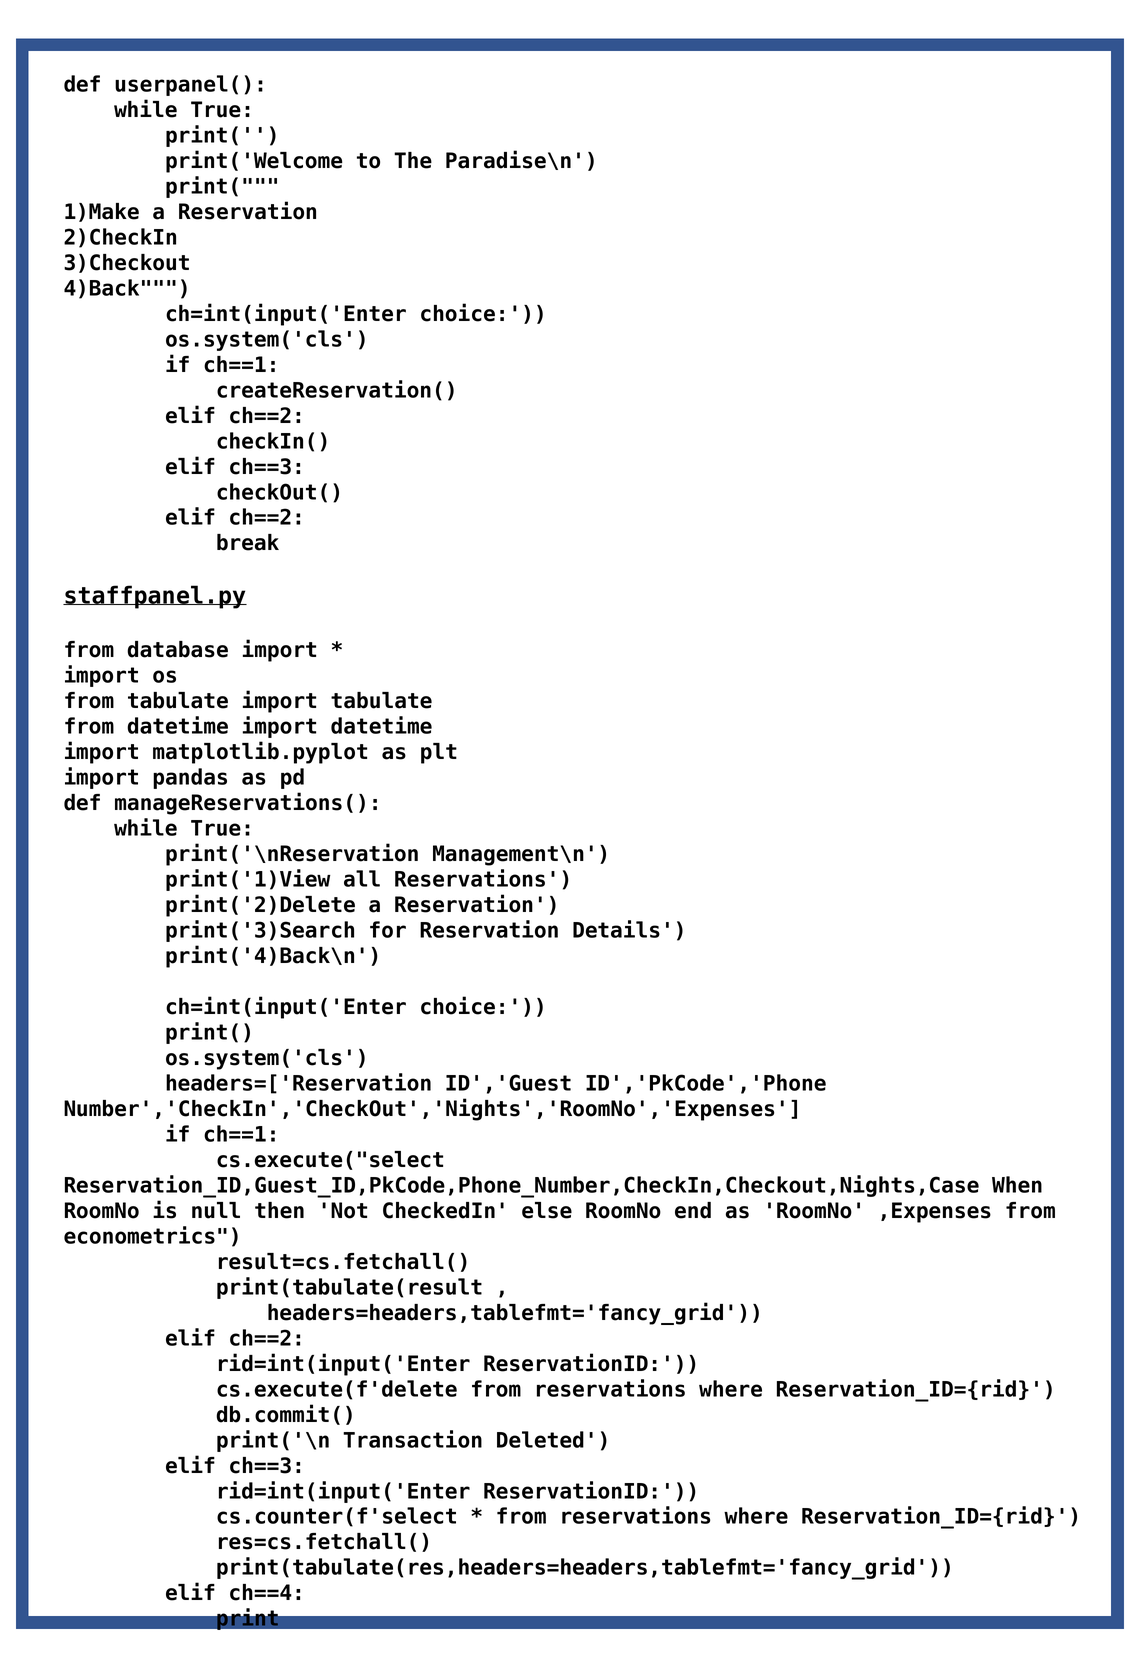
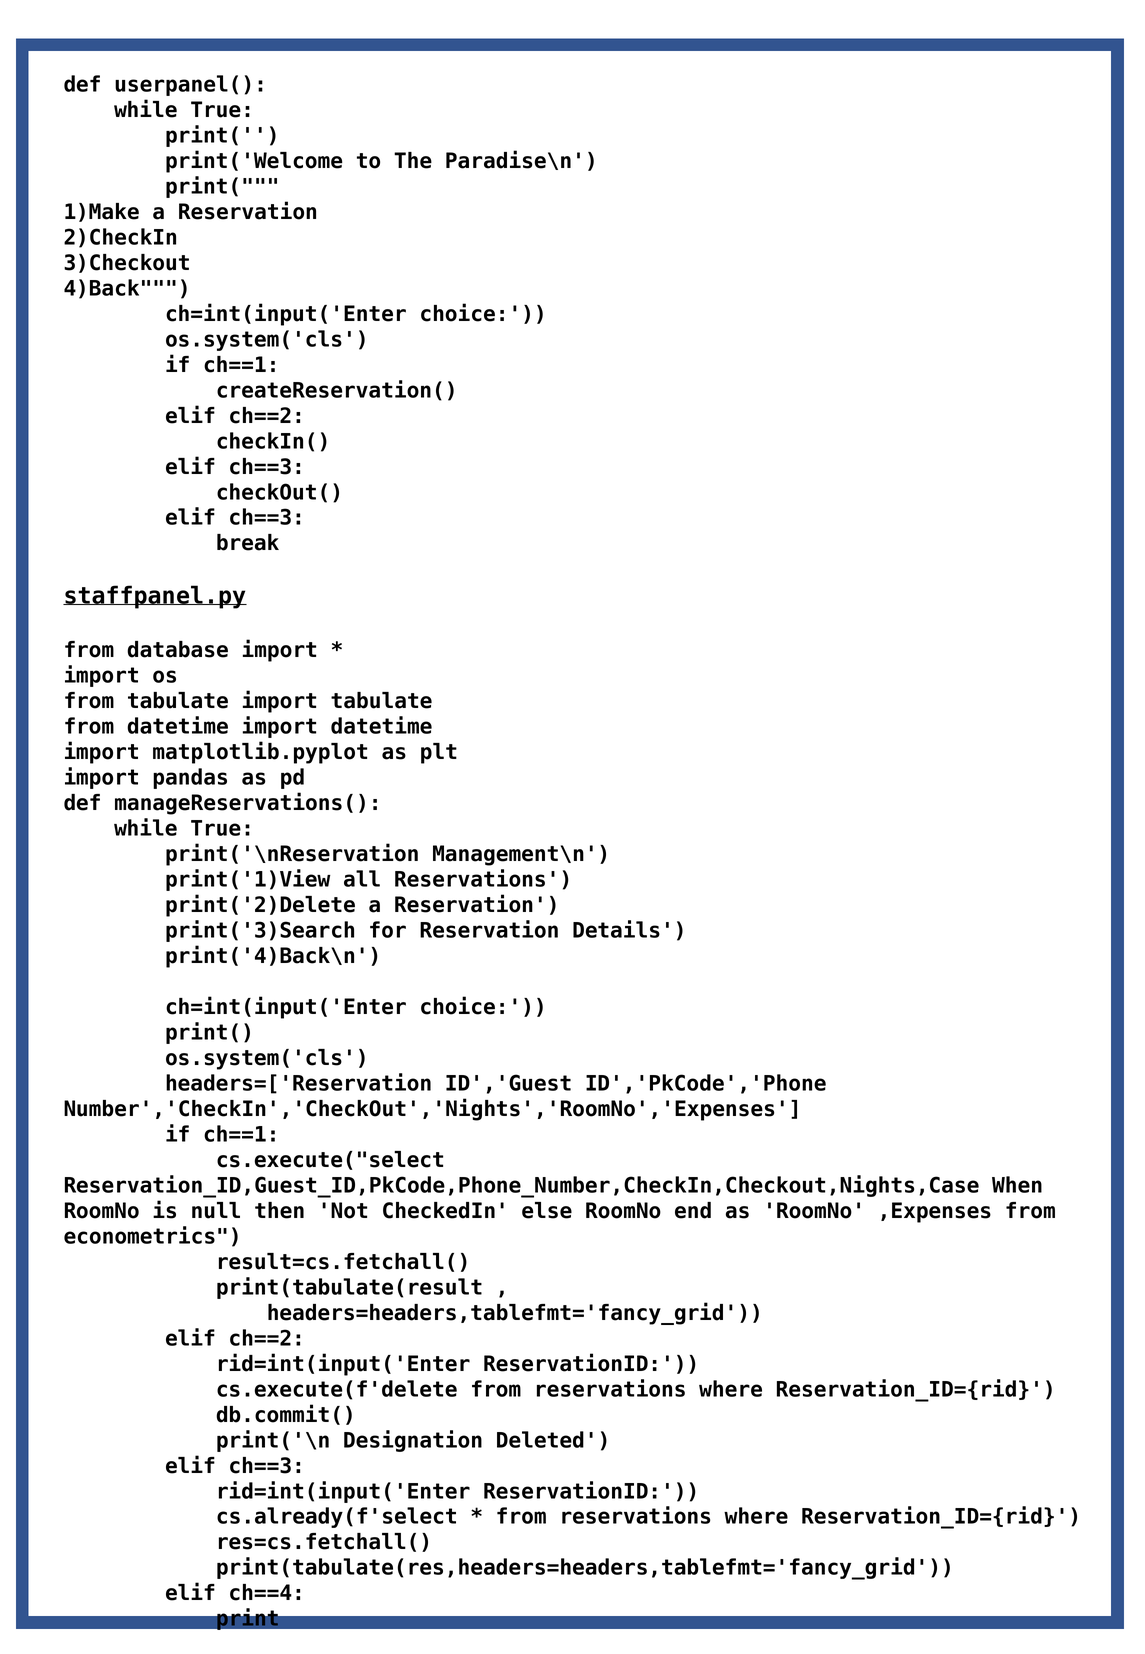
ch==2 at (267, 518): ch==2 -> ch==3
Transaction: Transaction -> Designation
cs.counter(f'select: cs.counter(f'select -> cs.already(f'select
